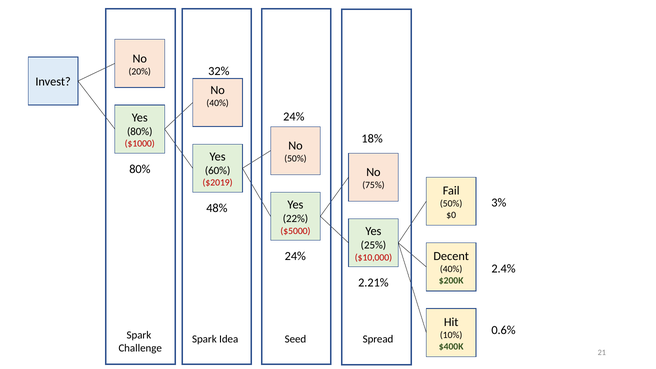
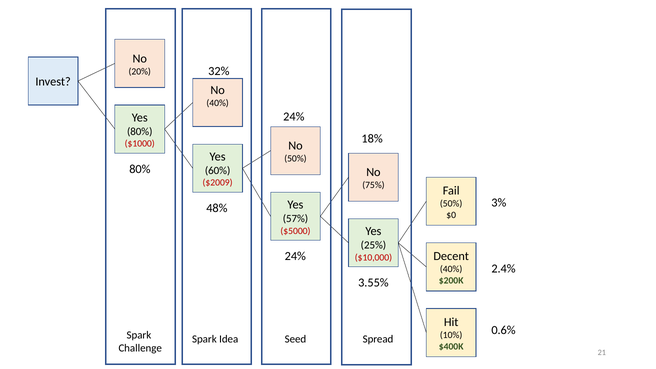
$2019: $2019 -> $2009
22%: 22% -> 57%
2.21%: 2.21% -> 3.55%
